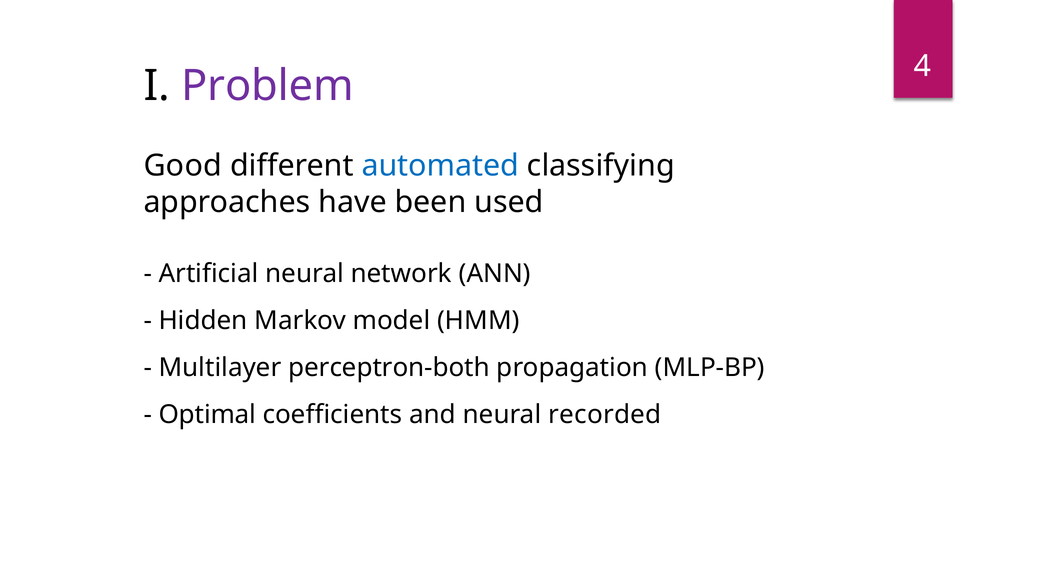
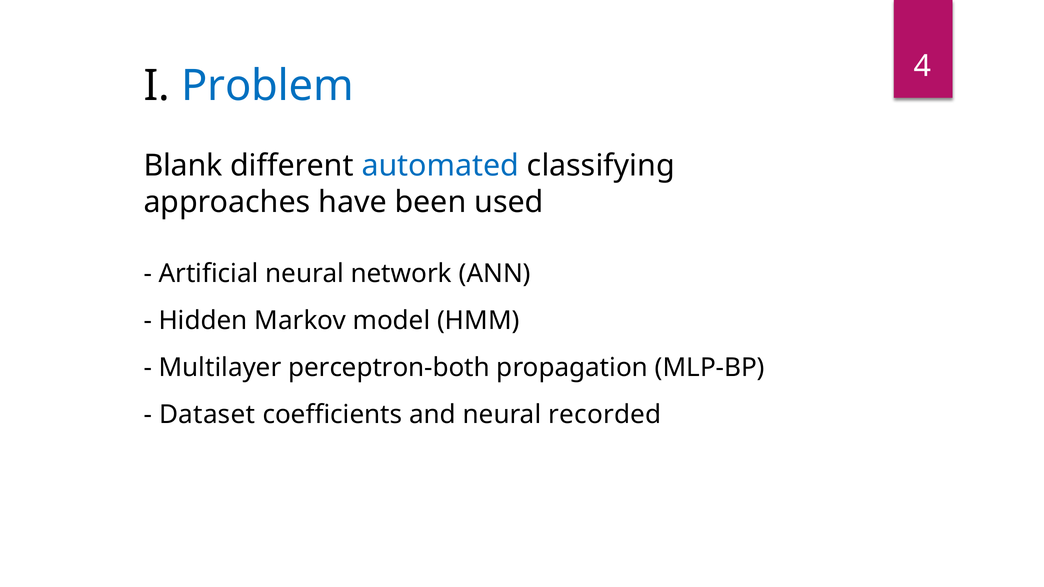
Problem colour: purple -> blue
Good: Good -> Blank
Optimal: Optimal -> Dataset
